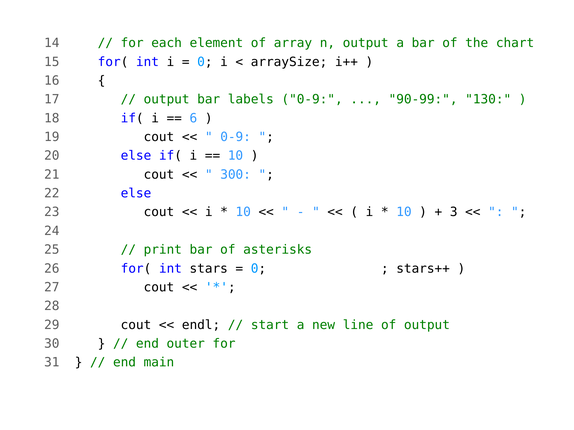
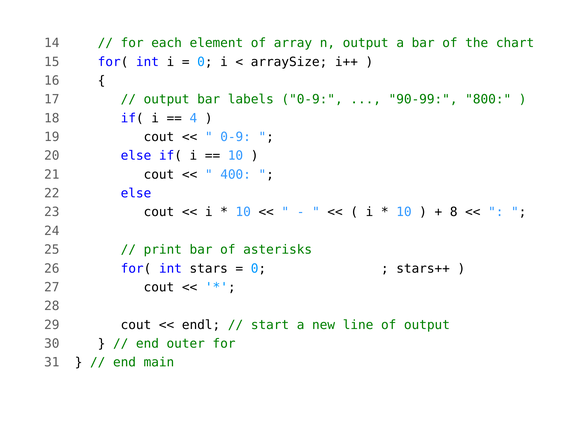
130: 130 -> 800
6: 6 -> 4
300: 300 -> 400
3: 3 -> 8
